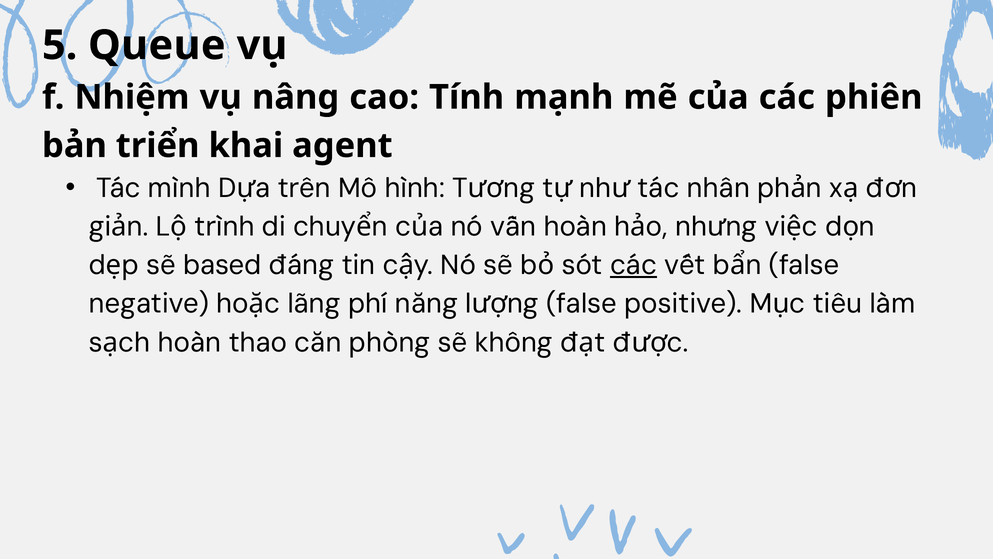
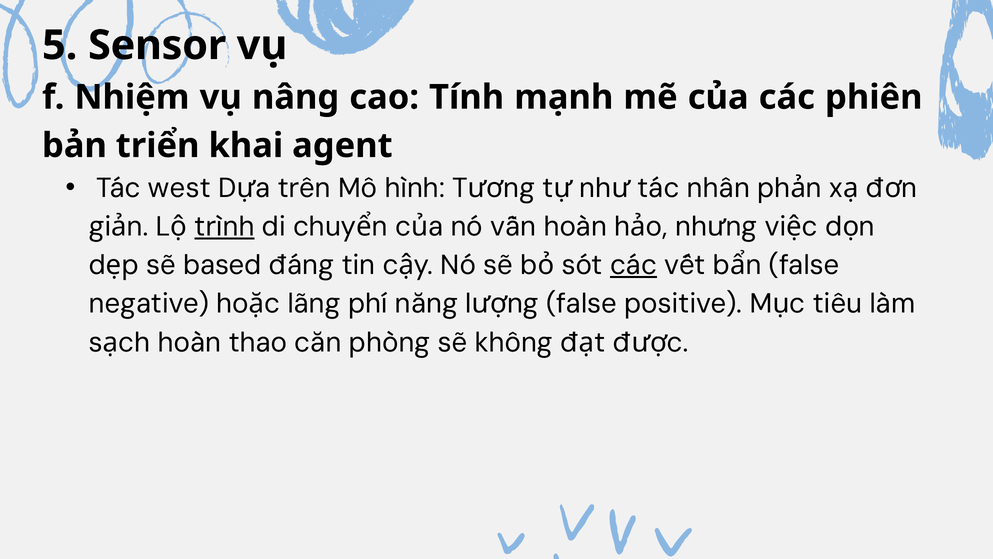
Queue: Queue -> Sensor
mình: mình -> west
trình underline: none -> present
